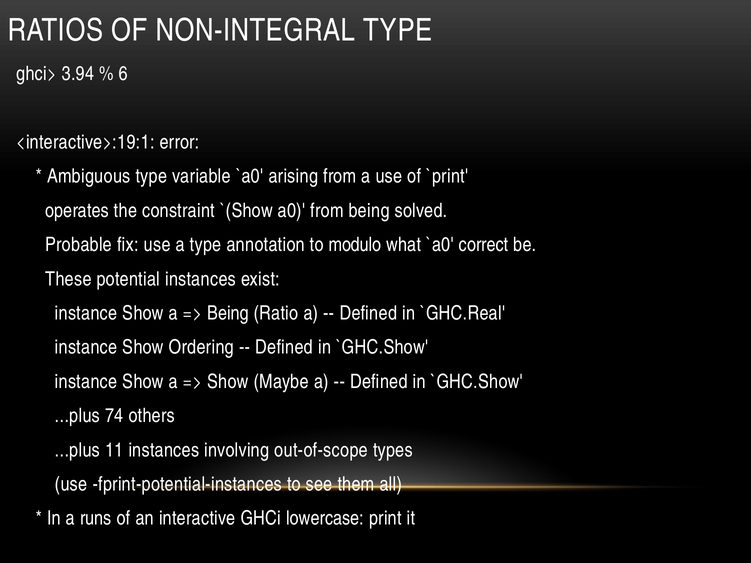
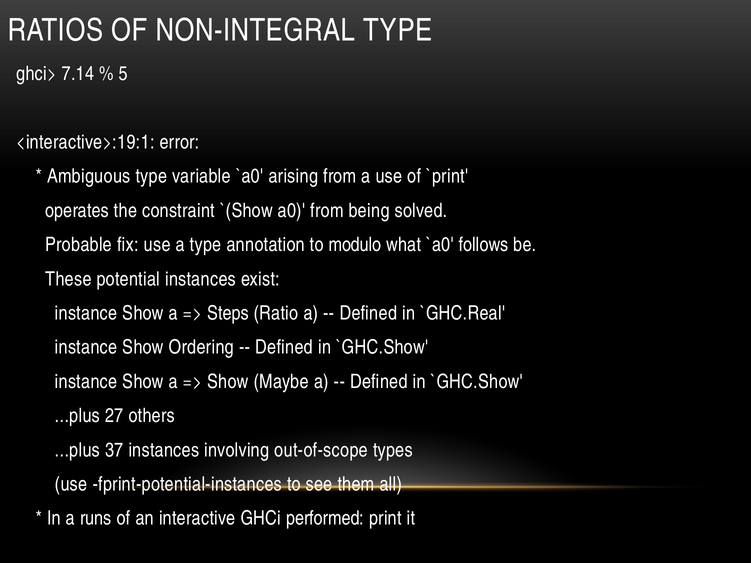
3.94: 3.94 -> 7.14
6: 6 -> 5
correct: correct -> follows
Being at (228, 313): Being -> Steps
74: 74 -> 27
11: 11 -> 37
lowercase: lowercase -> performed
